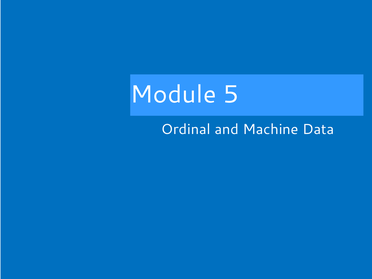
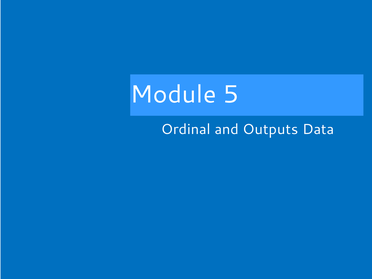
Machine: Machine -> Outputs
